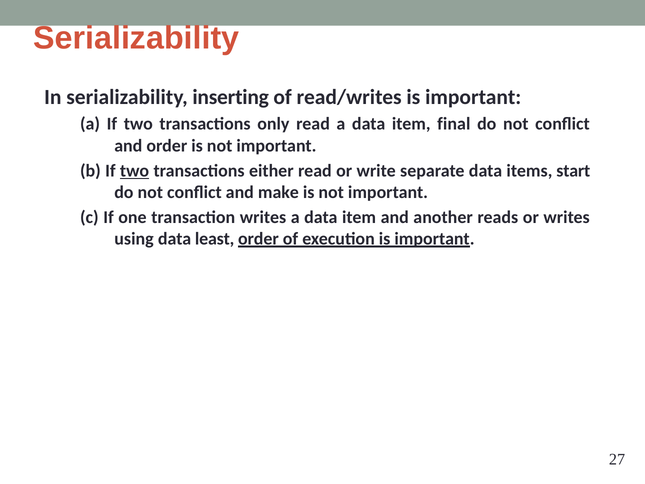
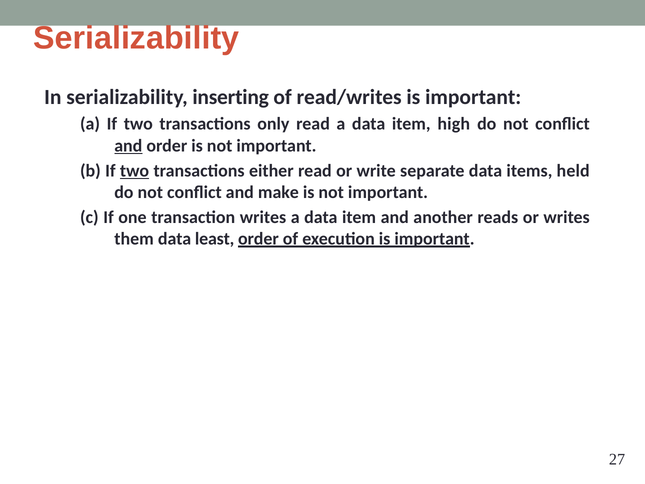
final: final -> high
and at (128, 146) underline: none -> present
start: start -> held
using: using -> them
